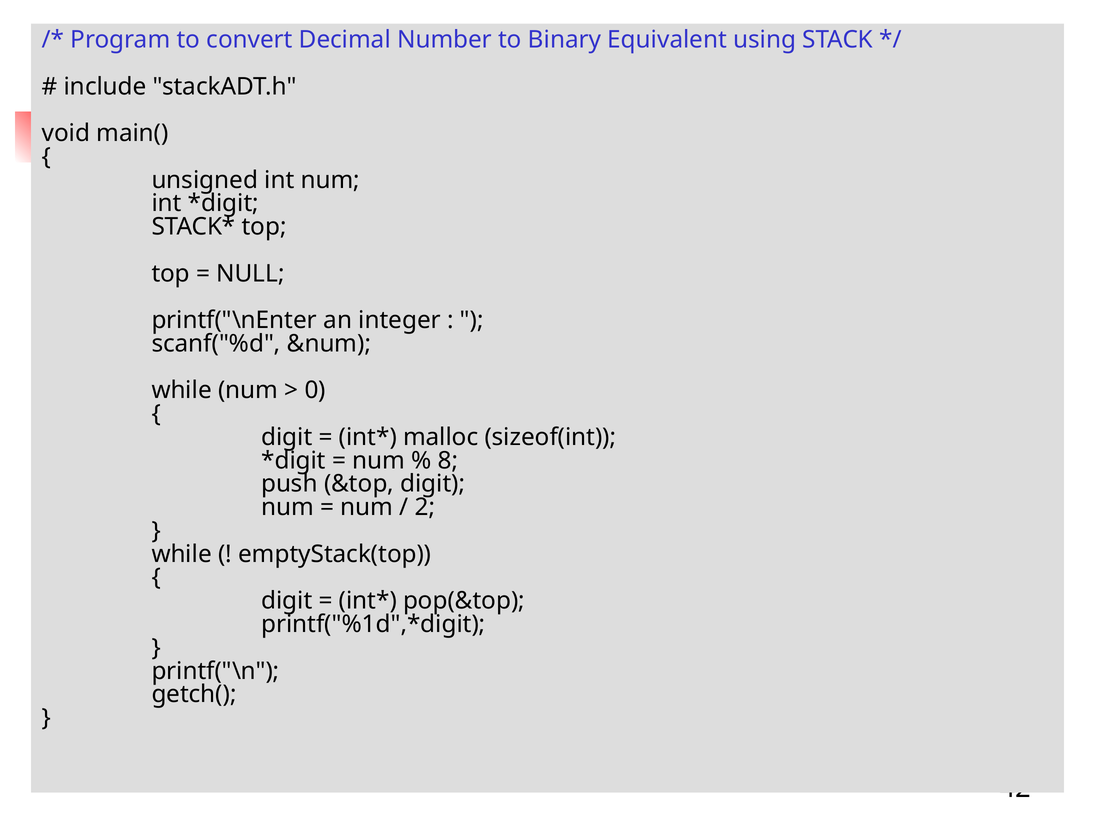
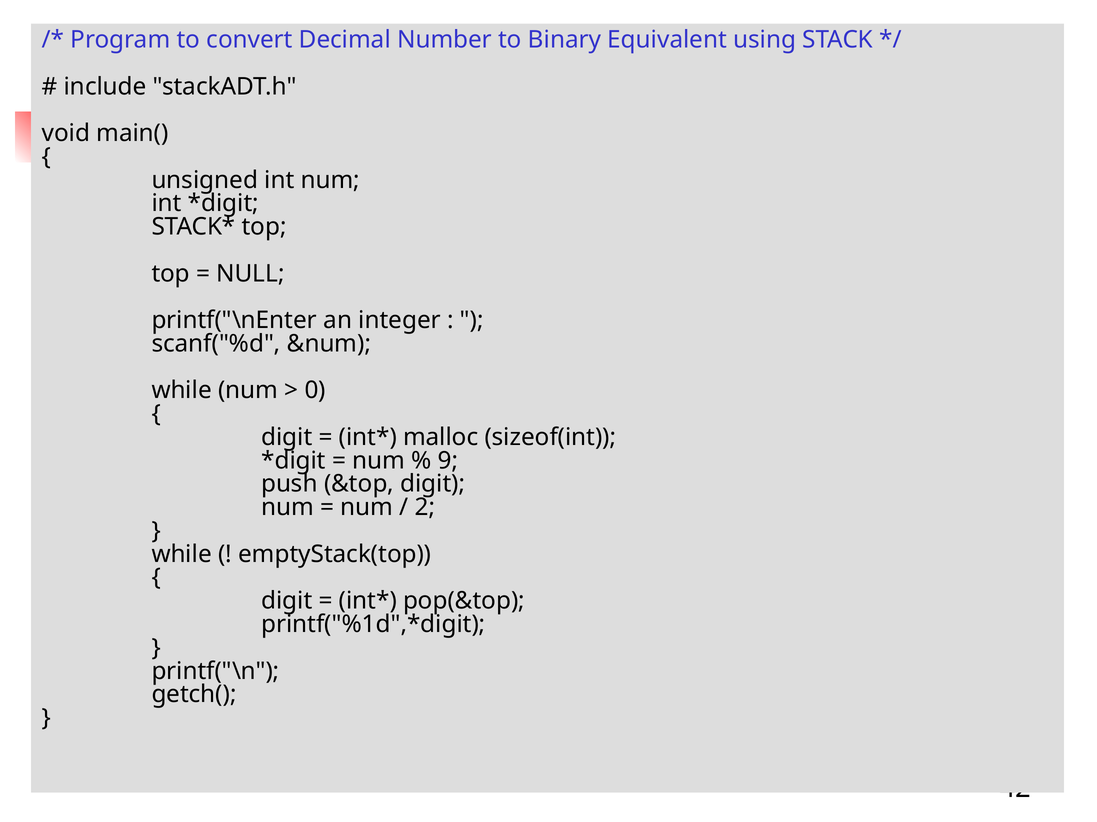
8: 8 -> 9
